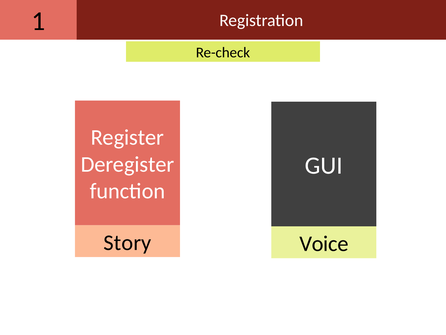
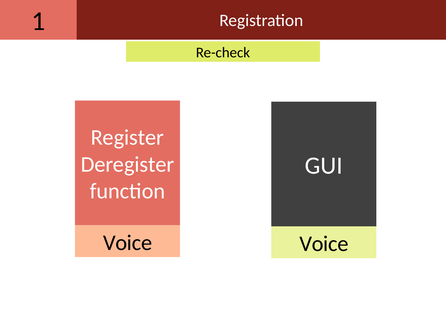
Story at (127, 242): Story -> Voice
